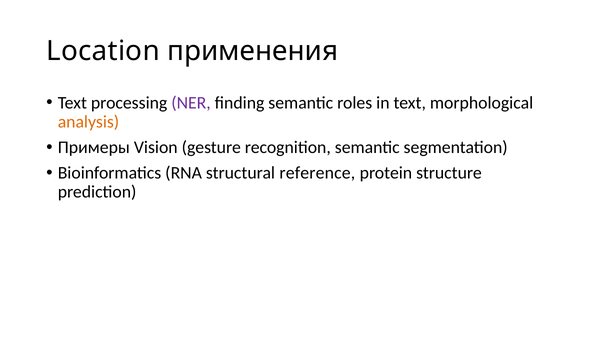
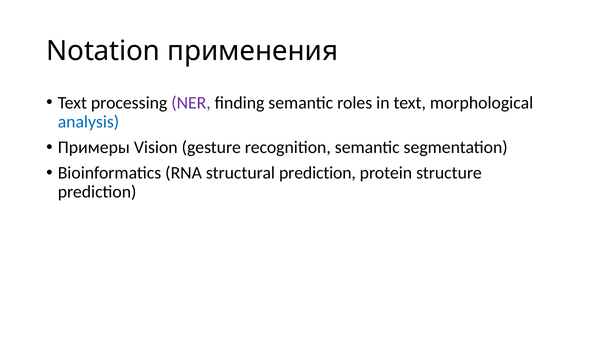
Location: Location -> Notation
analysis colour: orange -> blue
structural reference: reference -> prediction
